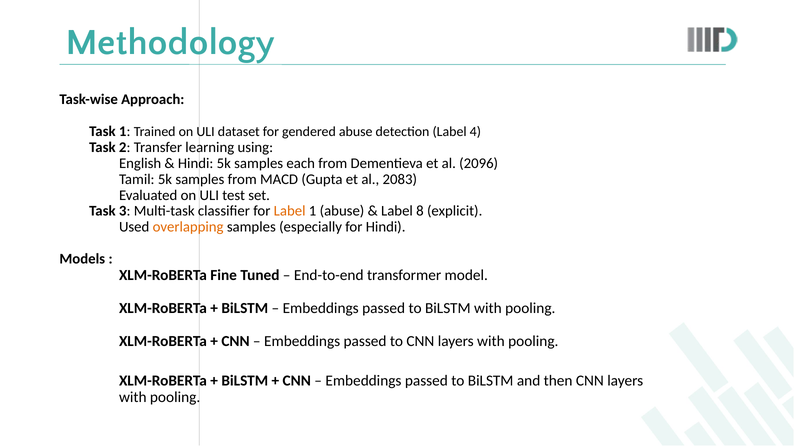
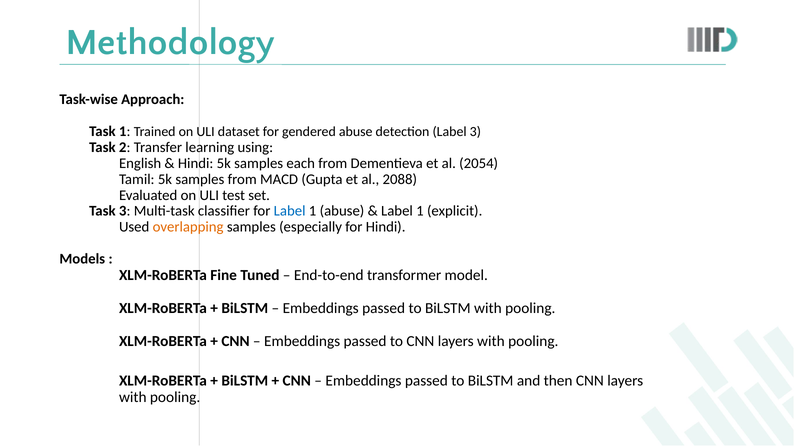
Label 4: 4 -> 3
2096: 2096 -> 2054
2083: 2083 -> 2088
Label at (290, 211) colour: orange -> blue
8 at (420, 211): 8 -> 1
